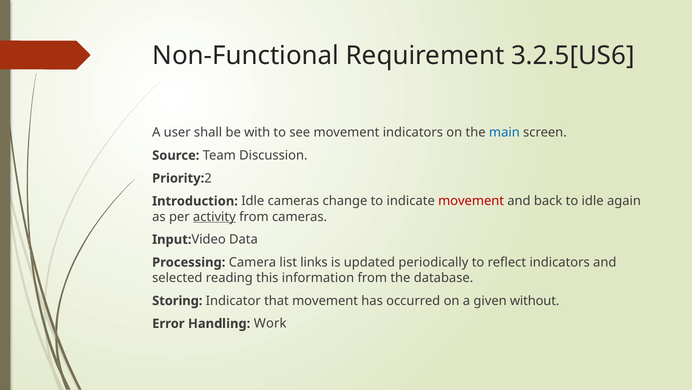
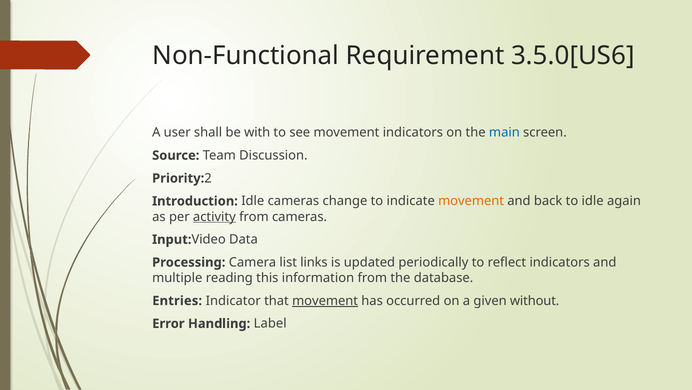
3.2.5[US6: 3.2.5[US6 -> 3.5.0[US6
movement at (471, 201) colour: red -> orange
selected: selected -> multiple
Storing: Storing -> Entries
movement at (325, 300) underline: none -> present
Work: Work -> Label
